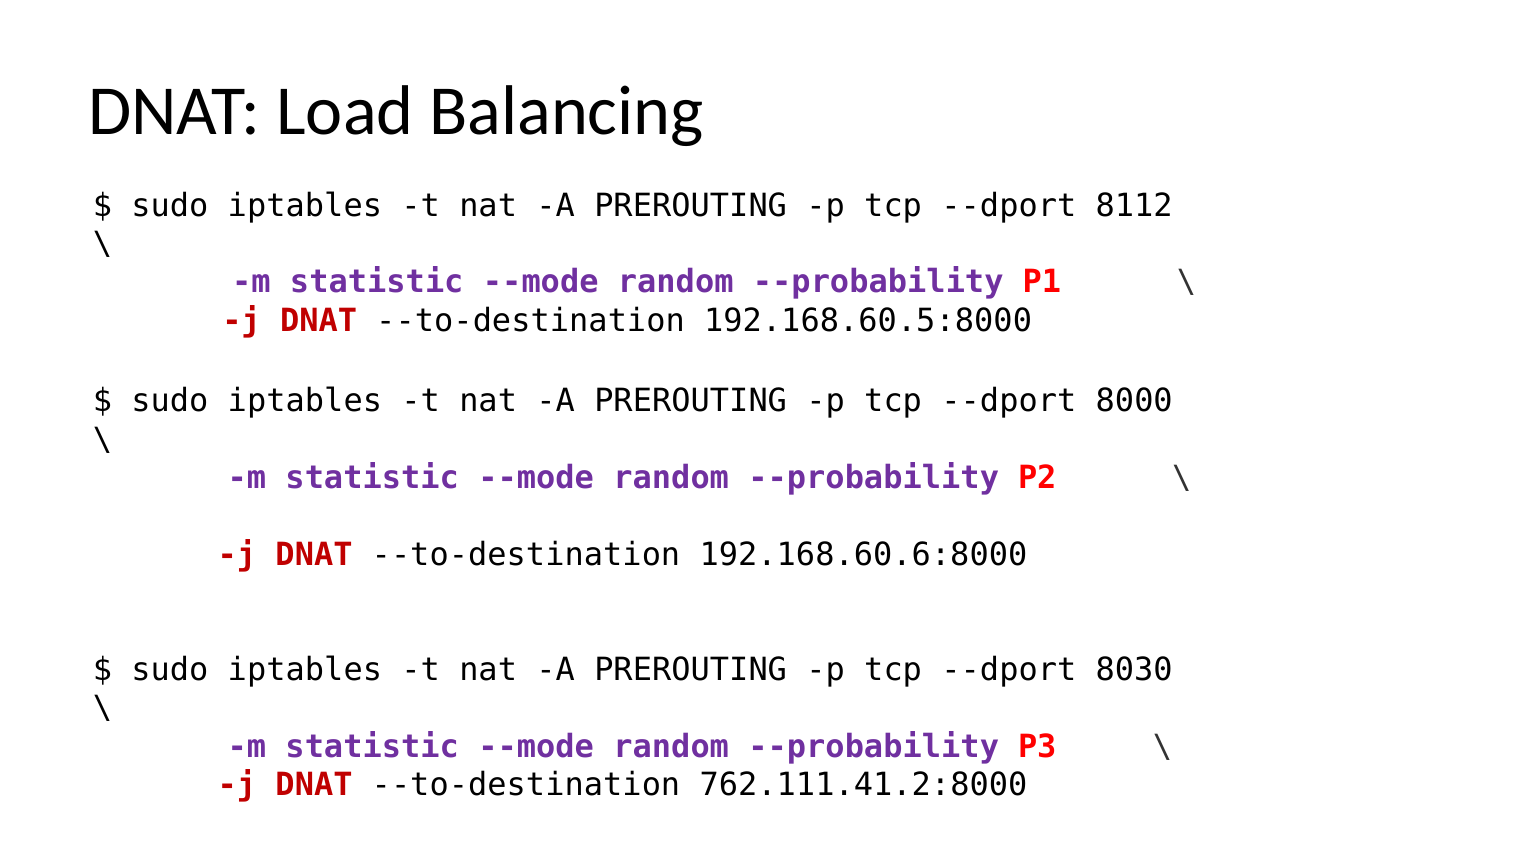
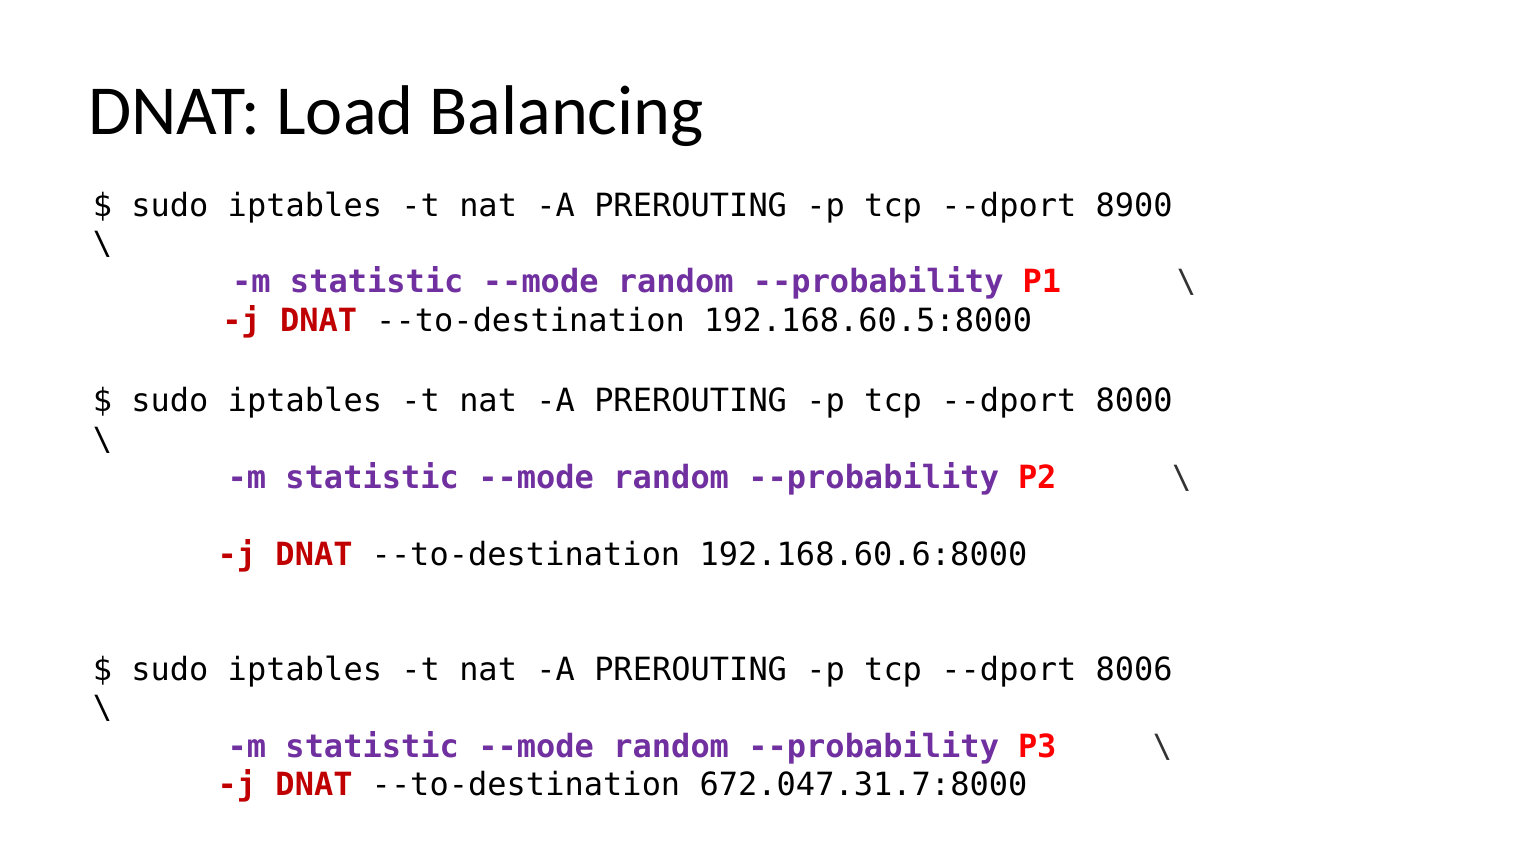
8112: 8112 -> 8900
8030: 8030 -> 8006
762.111.41.2:8000: 762.111.41.2:8000 -> 672.047.31.7:8000
